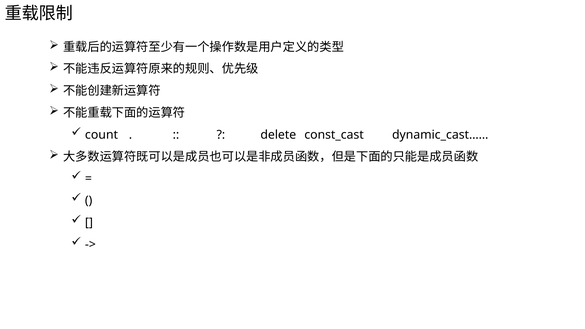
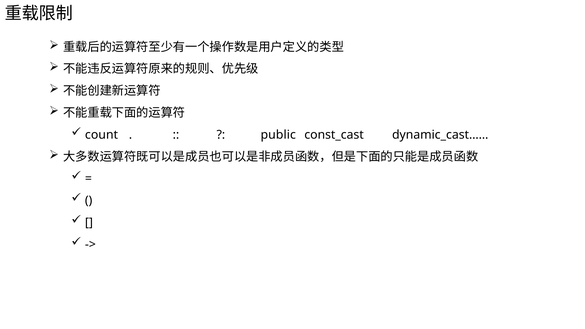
delete: delete -> public
